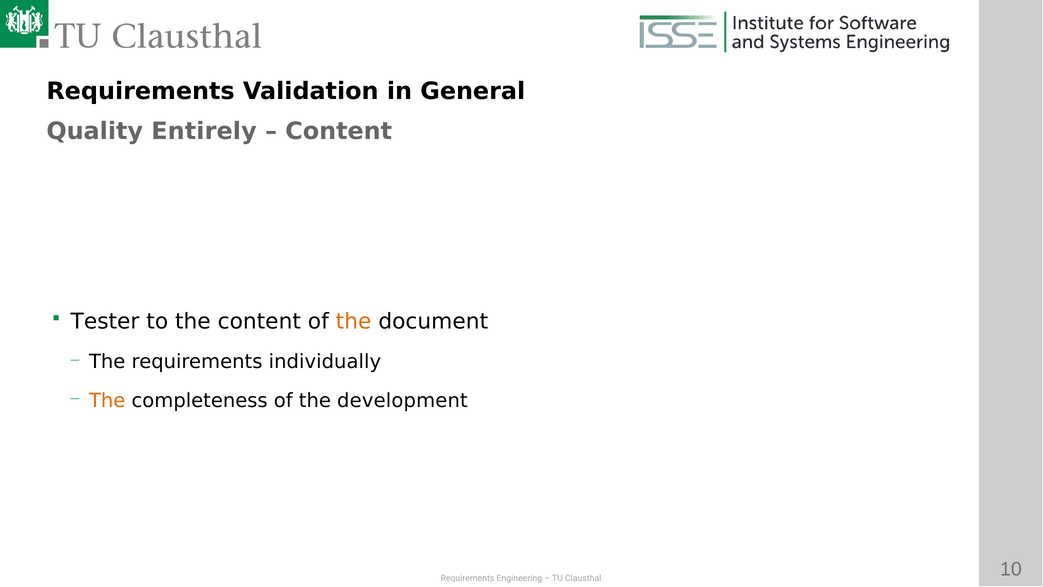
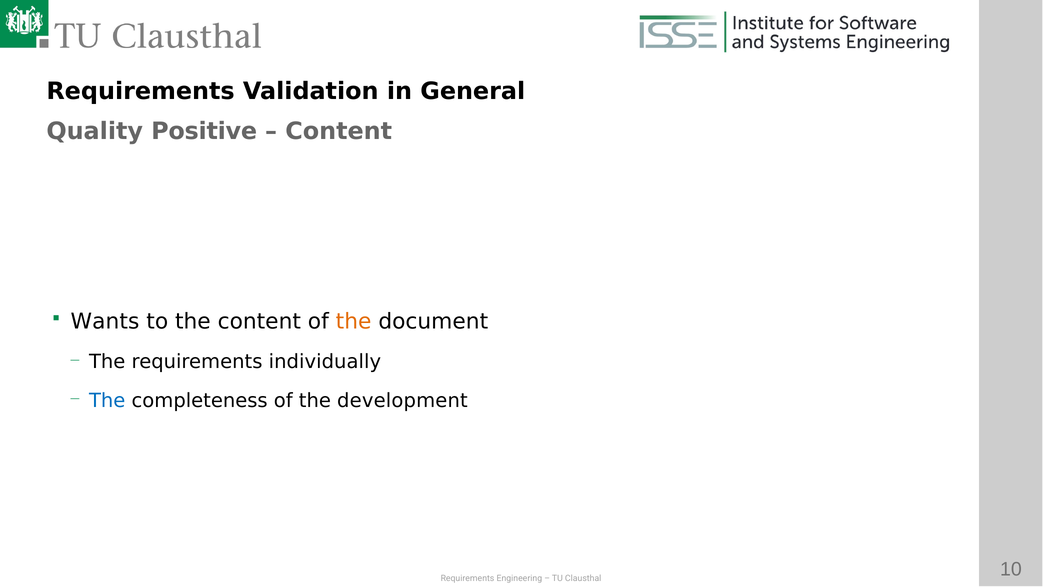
Entirely: Entirely -> Positive
Tester: Tester -> Wants
The at (107, 401) colour: orange -> blue
